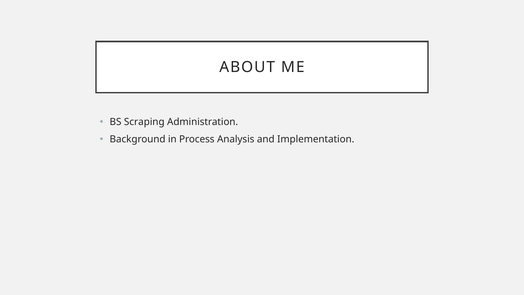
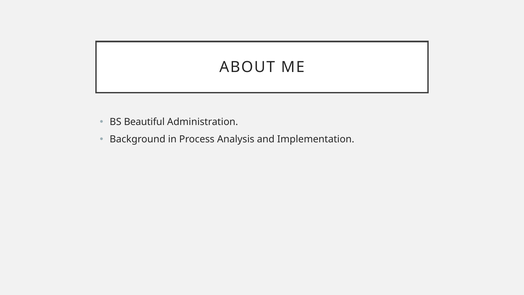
Scraping: Scraping -> Beautiful
